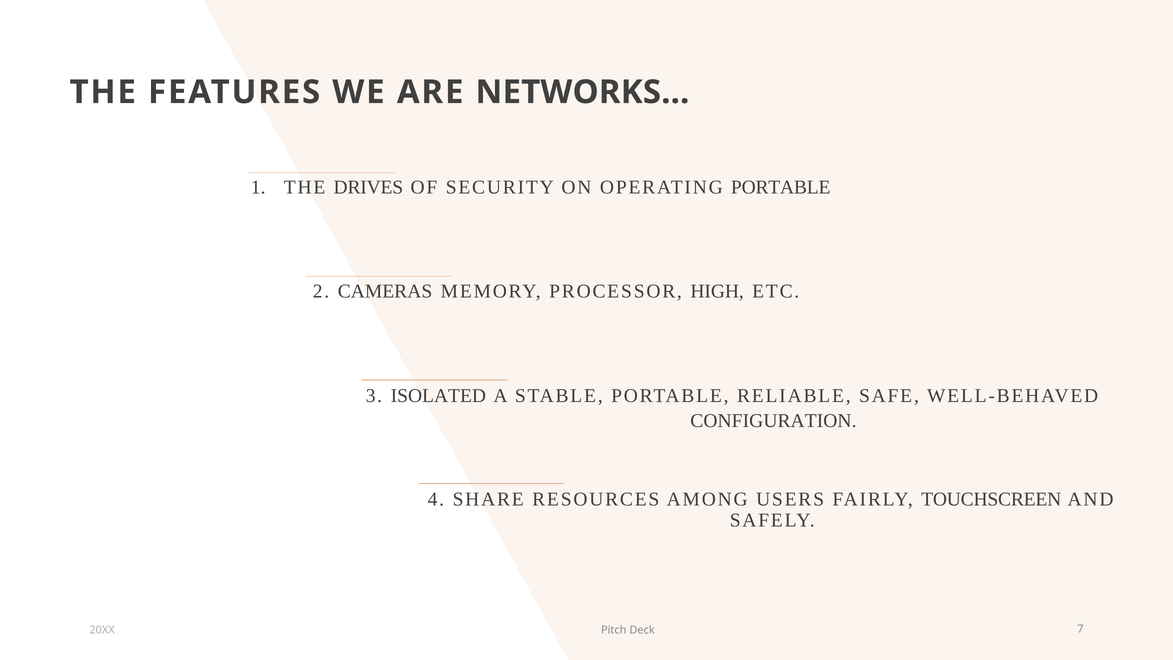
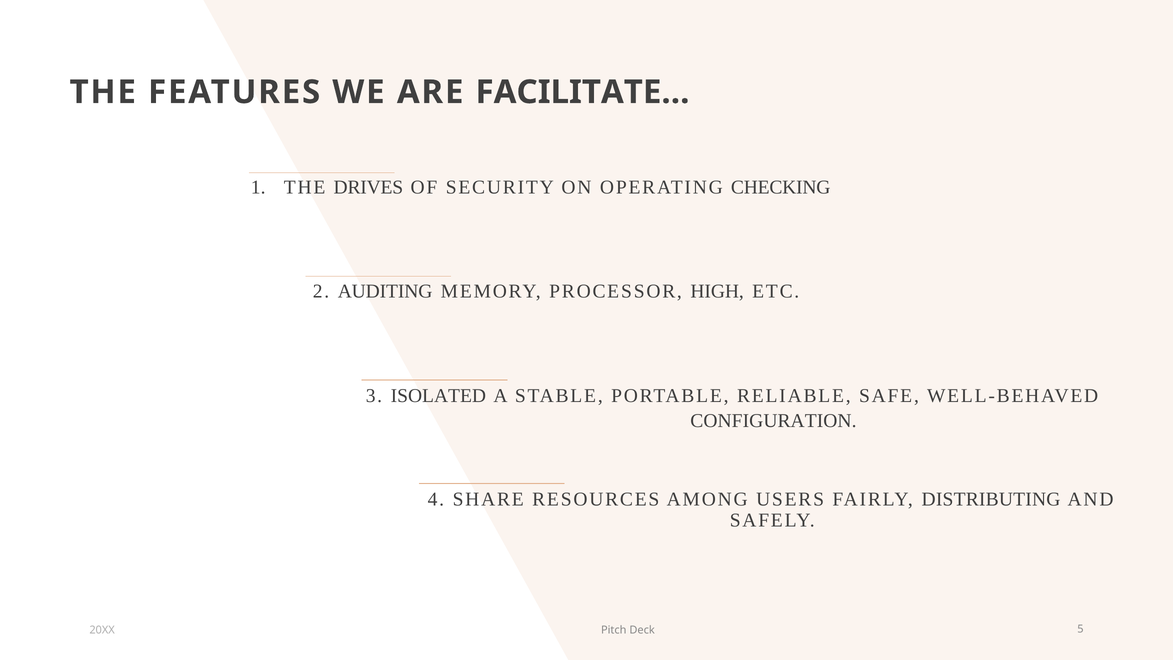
NETWORKS…: NETWORKS… -> FACILITATE…
OPERATING PORTABLE: PORTABLE -> CHECKING
CAMERAS: CAMERAS -> AUDITING
TOUCHSCREEN: TOUCHSCREEN -> DISTRIBUTING
7: 7 -> 5
